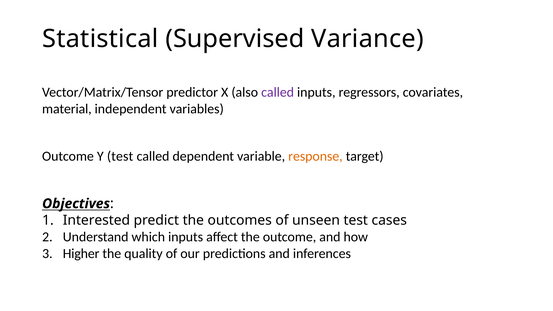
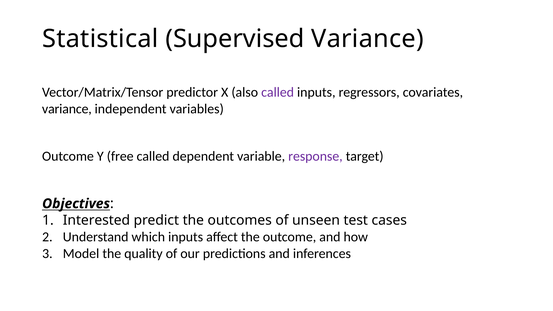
material at (67, 109): material -> variance
Y test: test -> free
response colour: orange -> purple
Higher: Higher -> Model
